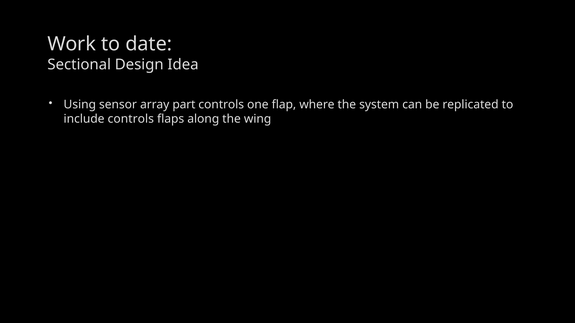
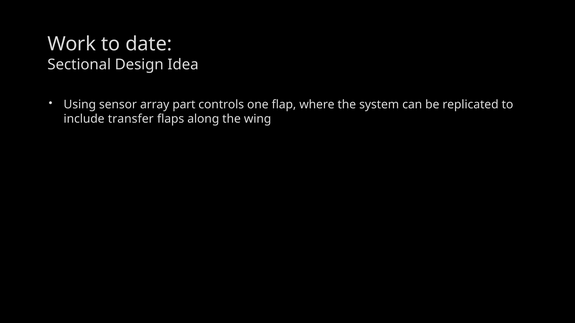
include controls: controls -> transfer
